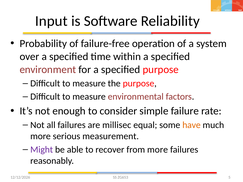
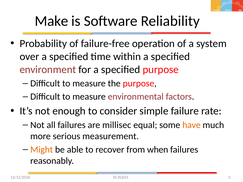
Input: Input -> Make
Might colour: purple -> orange
from more: more -> when
